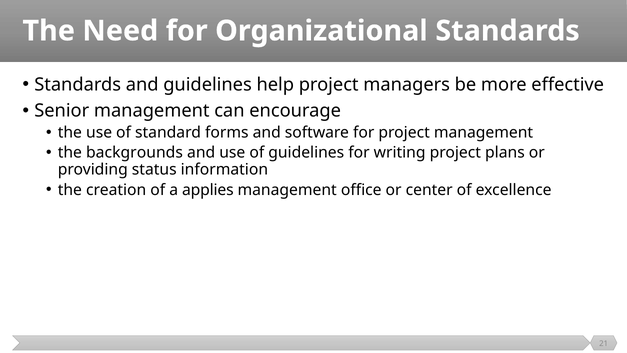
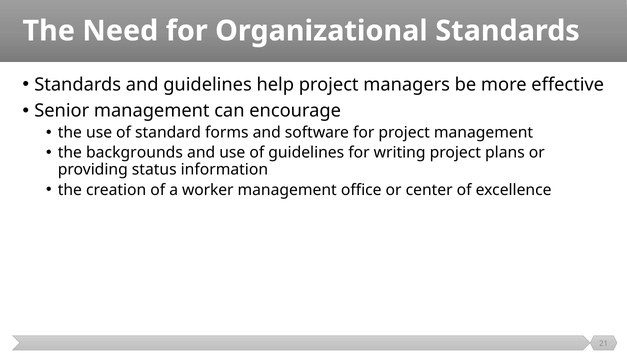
applies: applies -> worker
